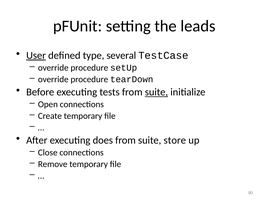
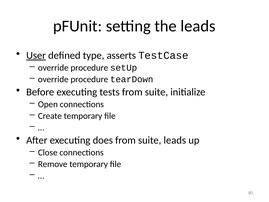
several: several -> asserts
suite at (156, 92) underline: present -> none
suite store: store -> leads
